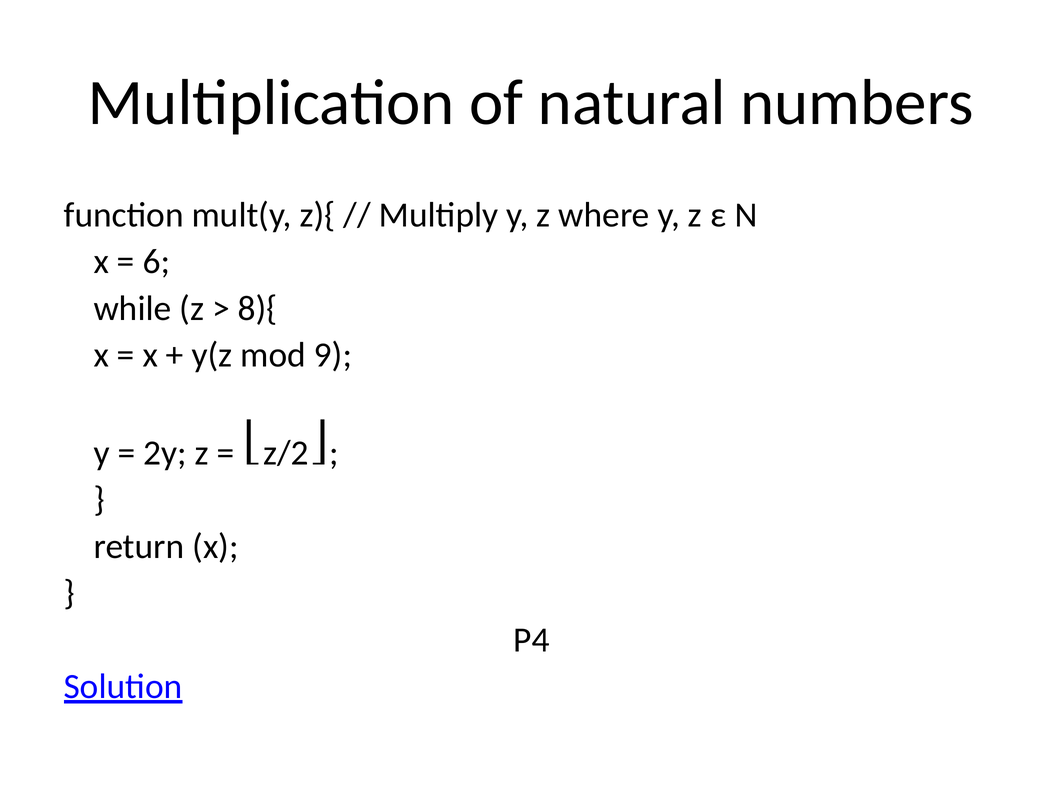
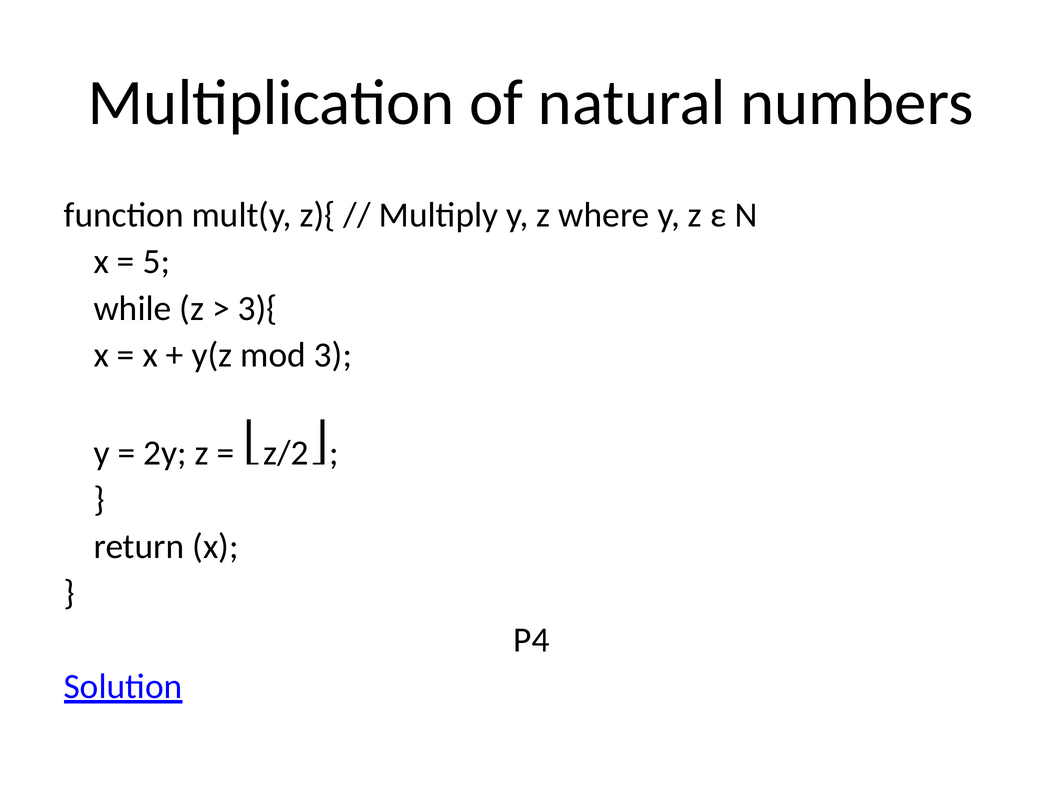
6: 6 -> 5
8){: 8){ -> 3){
9: 9 -> 3
